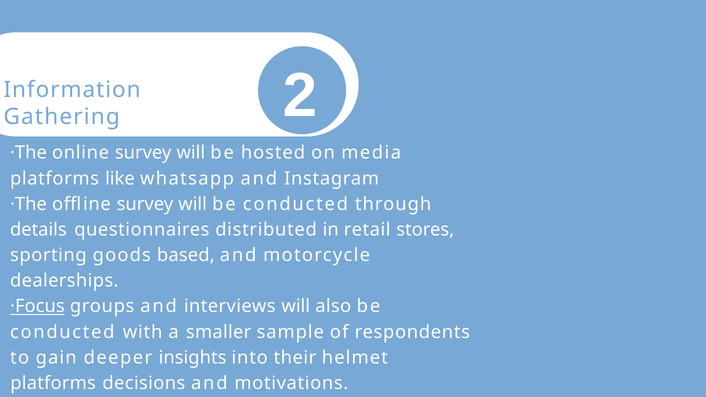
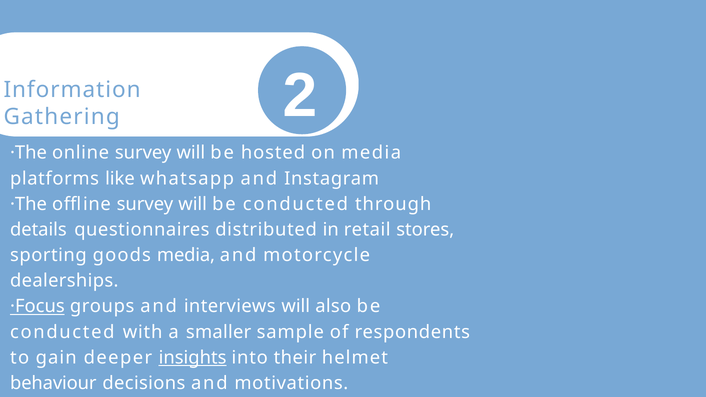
goods based: based -> media
insights underline: none -> present
platforms at (53, 383): platforms -> behaviour
